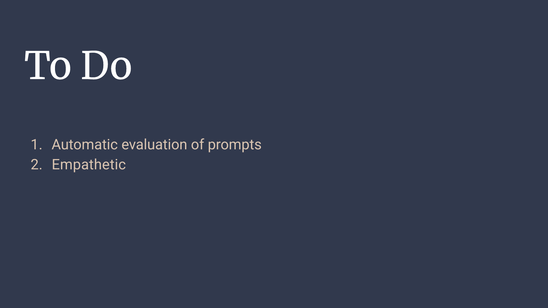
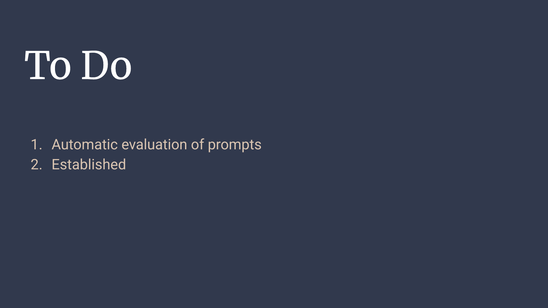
Empathetic: Empathetic -> Established
